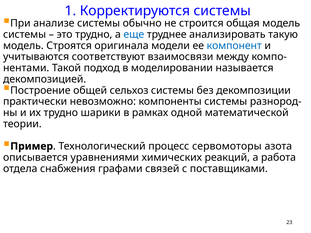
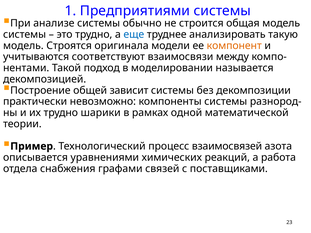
Корректируются: Корректируются -> Предприятиями
компонент colour: blue -> orange
сельхоз: сельхоз -> зависит
сервомоторы: сервомоторы -> взаимосвязей
